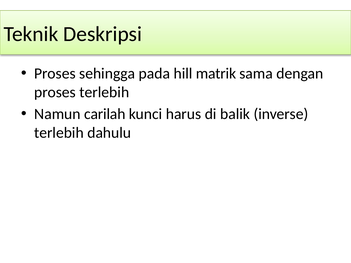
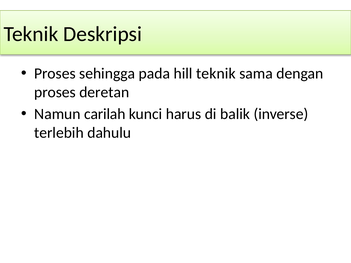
hill matrik: matrik -> teknik
proses terlebih: terlebih -> deretan
